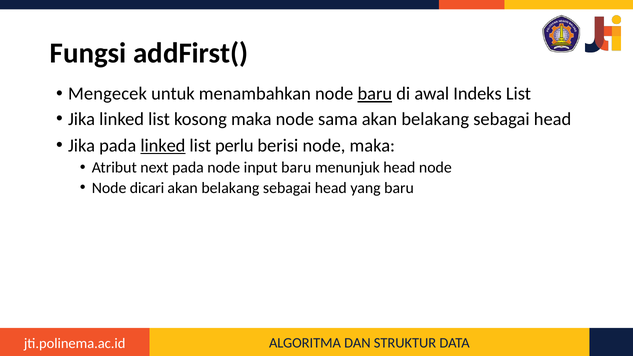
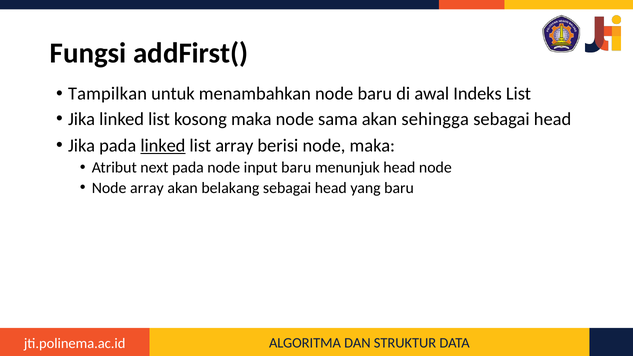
Mengecek: Mengecek -> Tampilkan
baru at (375, 94) underline: present -> none
belakang at (435, 119): belakang -> sehingga
list perlu: perlu -> array
Node dicari: dicari -> array
